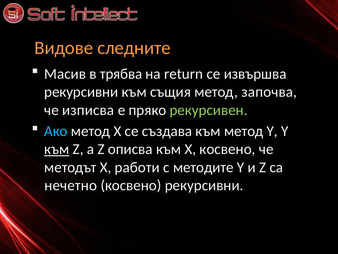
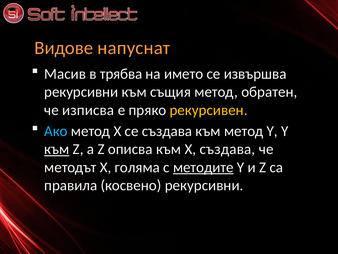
следните: следните -> напуснат
return: return -> името
започва: започва -> обратен
рекурсивен colour: light green -> yellow
X косвено: косвено -> създава
работи: работи -> голяма
методите underline: none -> present
нечетно: нечетно -> правила
